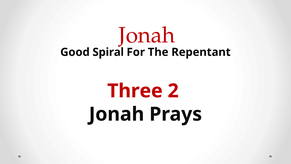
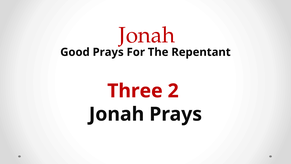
Good Spiral: Spiral -> Prays
